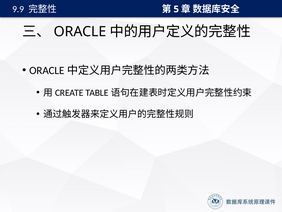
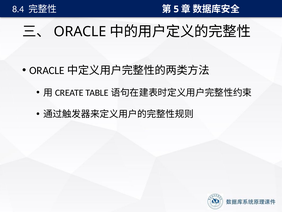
9.9: 9.9 -> 8.4
